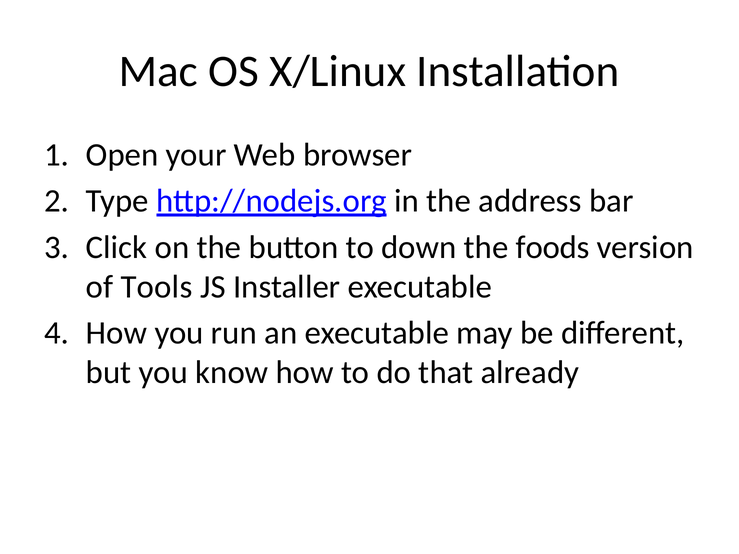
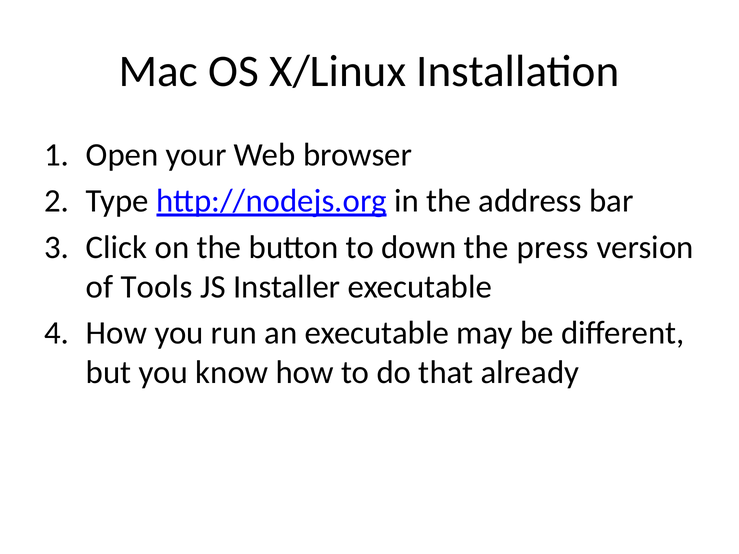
foods: foods -> press
